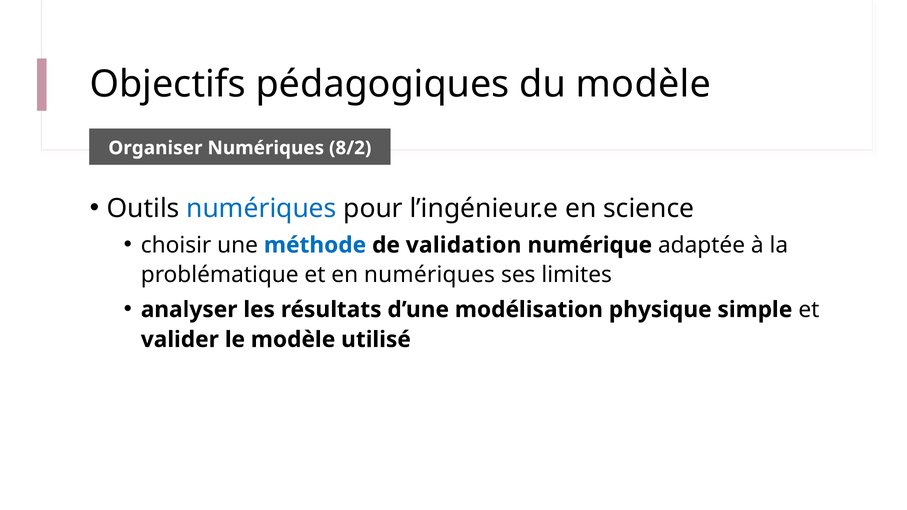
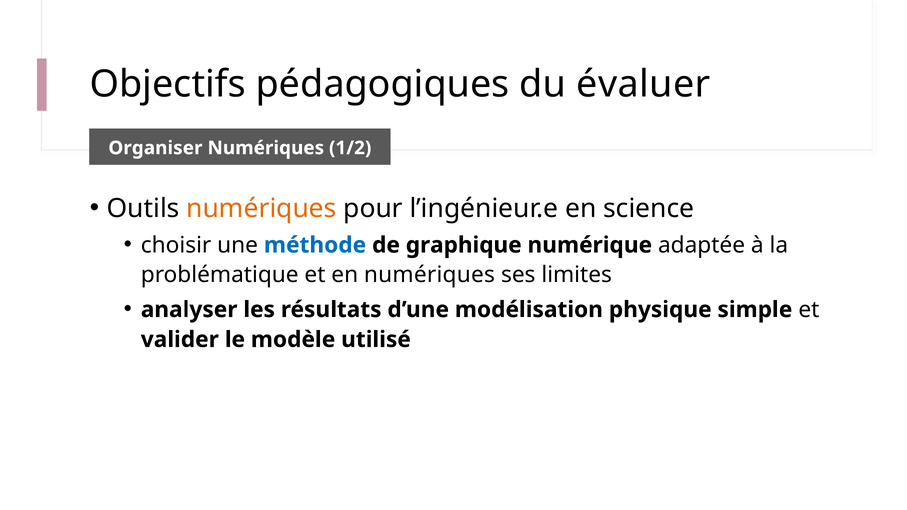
du modèle: modèle -> évaluer
8/2: 8/2 -> 1/2
numériques at (261, 209) colour: blue -> orange
validation: validation -> graphique
